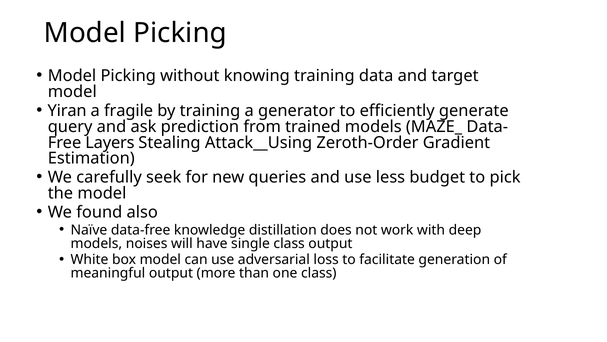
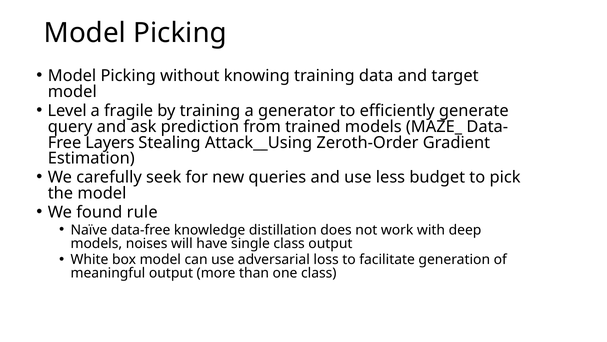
Yiran: Yiran -> Level
also: also -> rule
